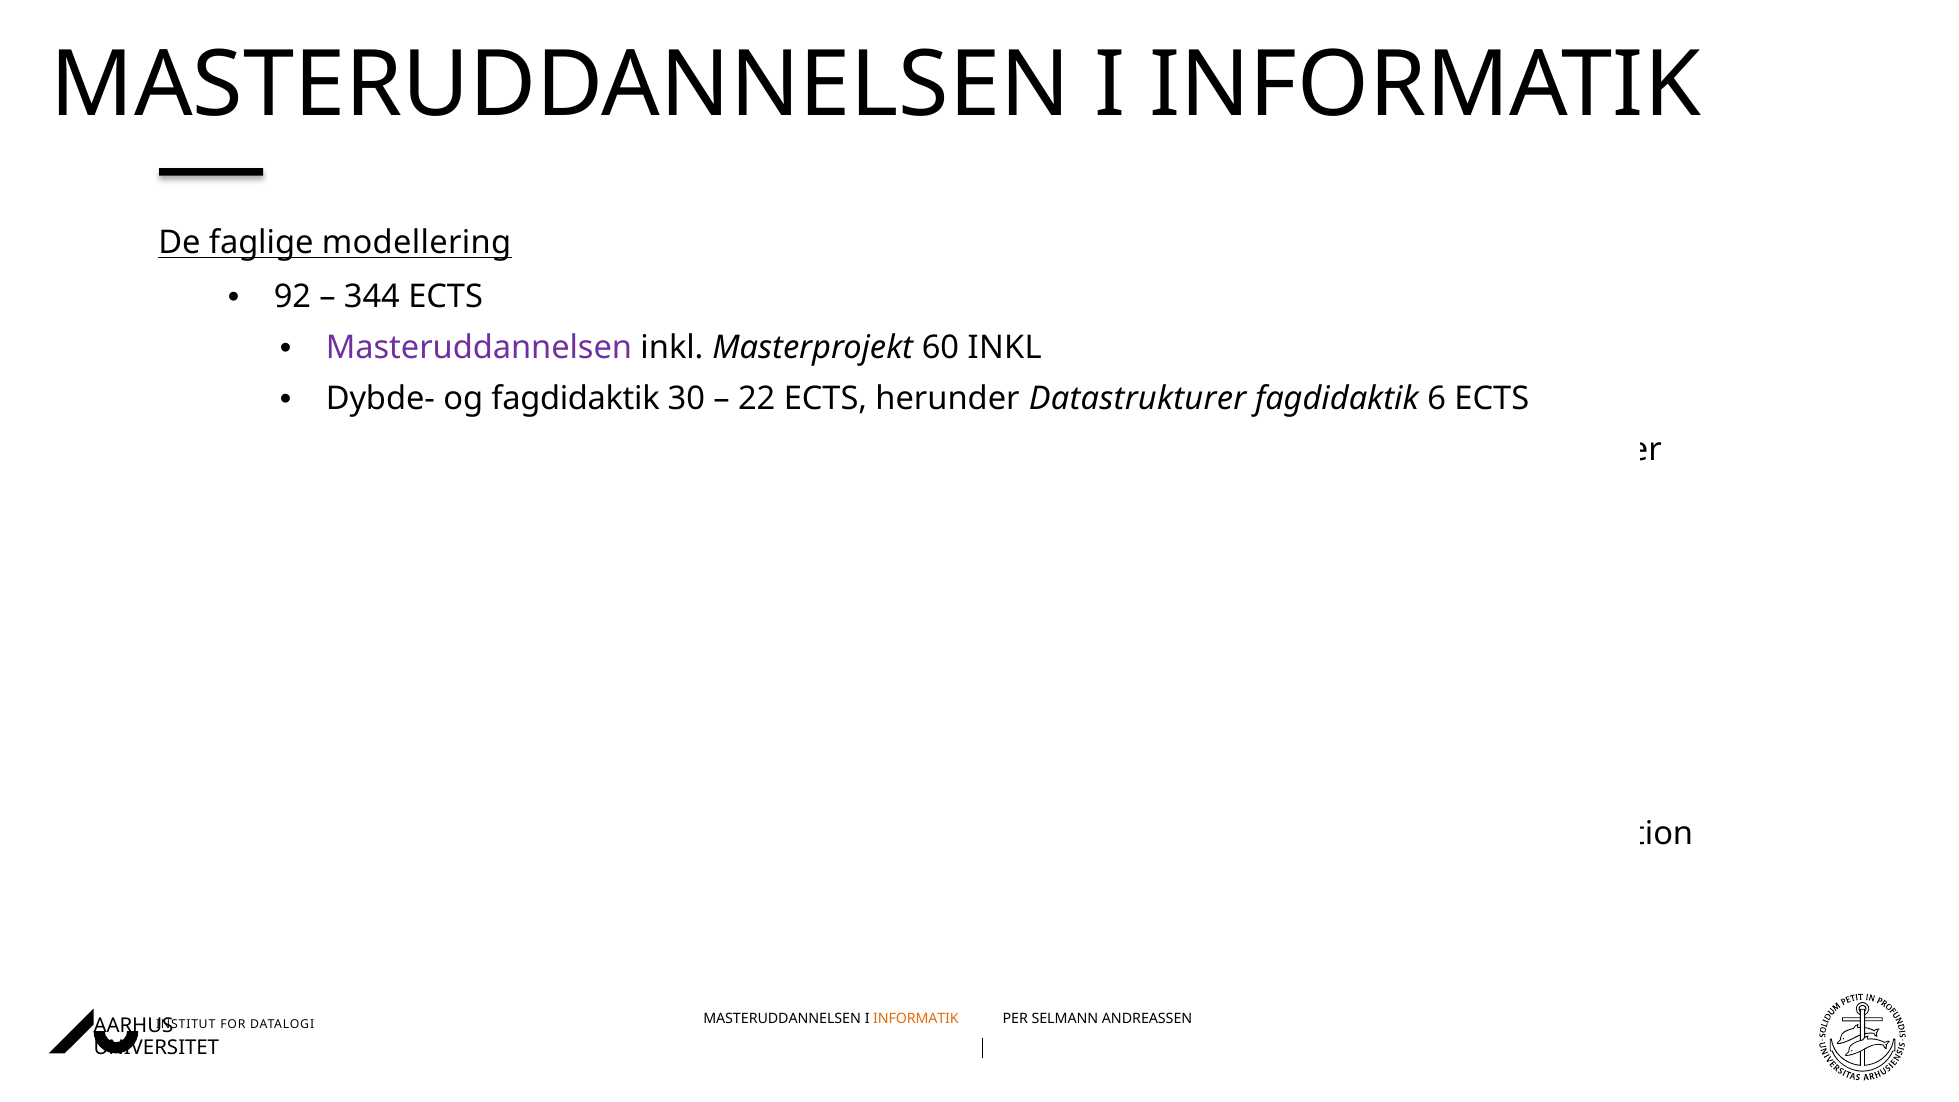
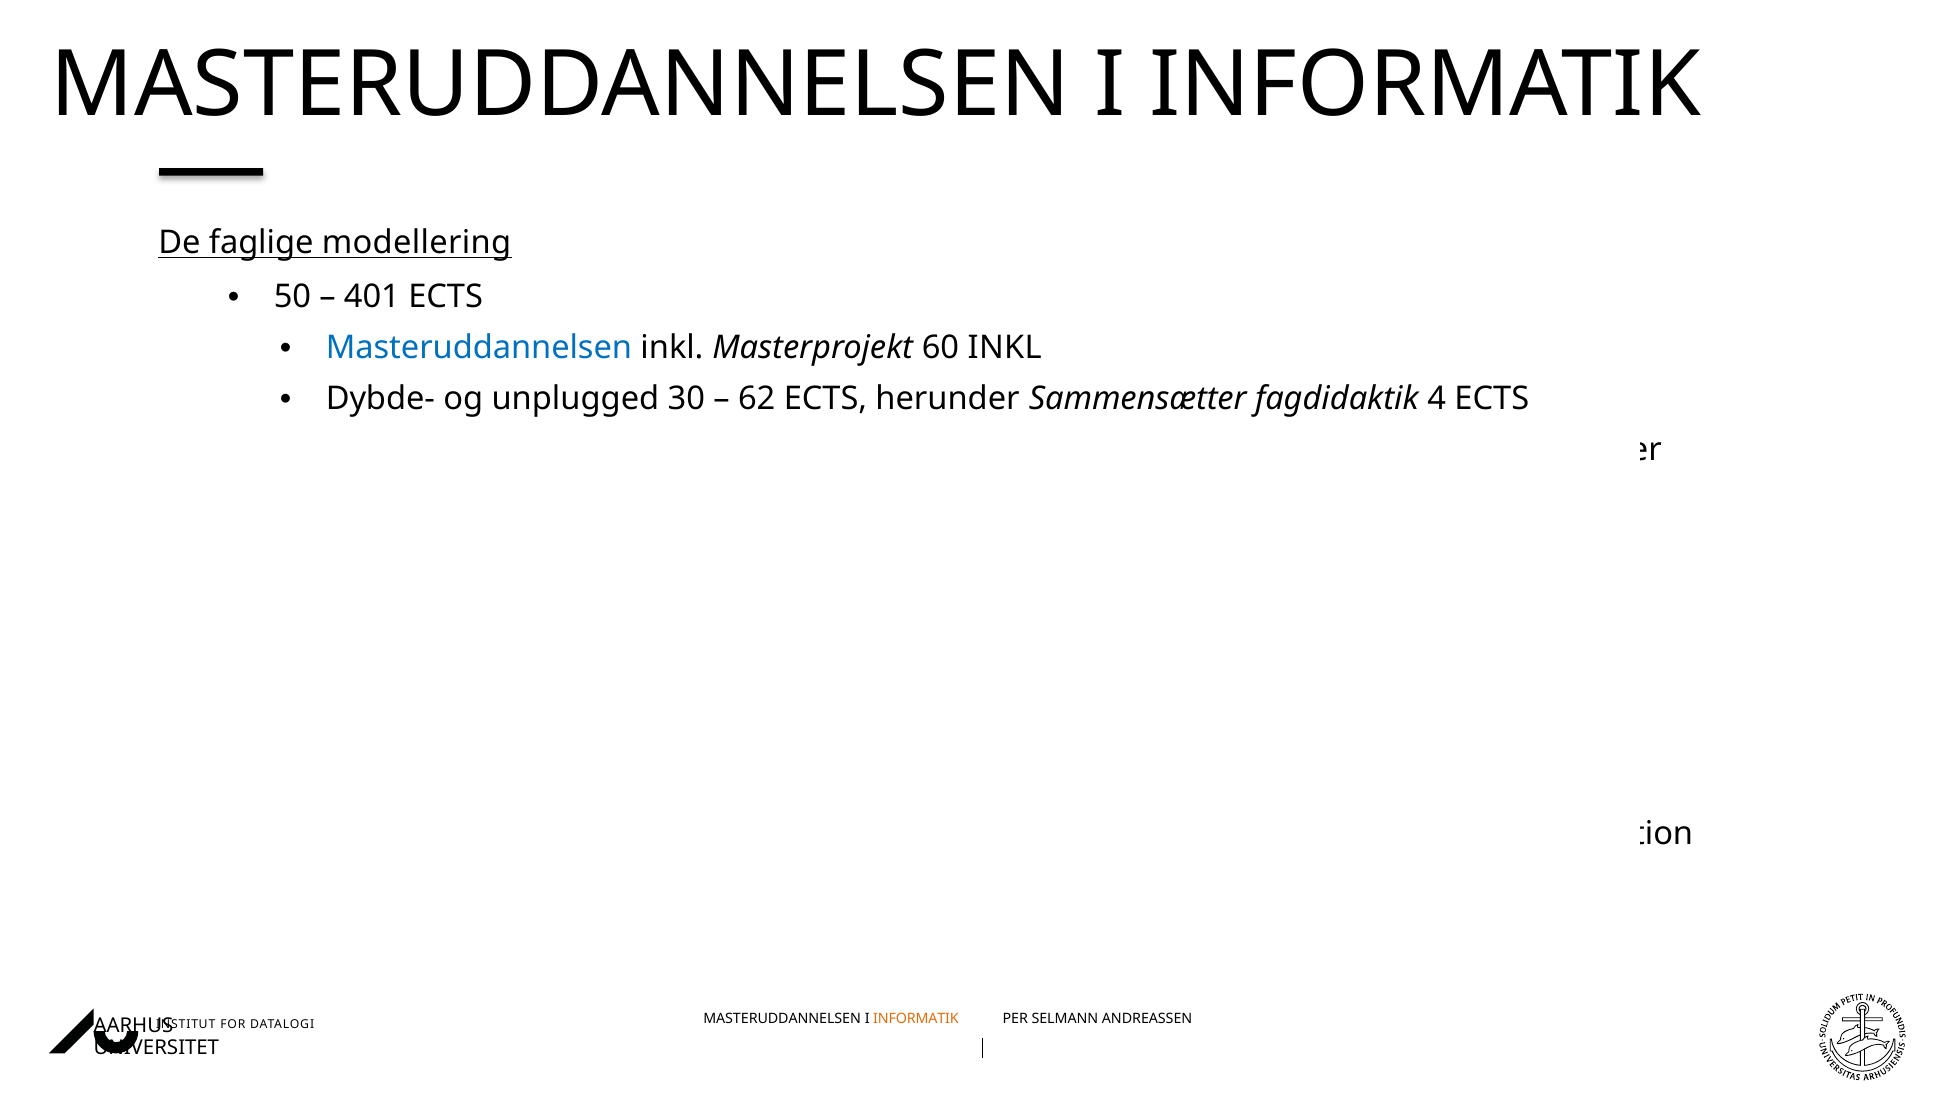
92: 92 -> 50
344: 344 -> 401
Masteruddannelsen at (479, 348) colour: purple -> blue
og fagdidaktik: fagdidaktik -> unplugged
22: 22 -> 62
herunder Datastrukturer: Datastrukturer -> Sammensætter
6: 6 -> 4
